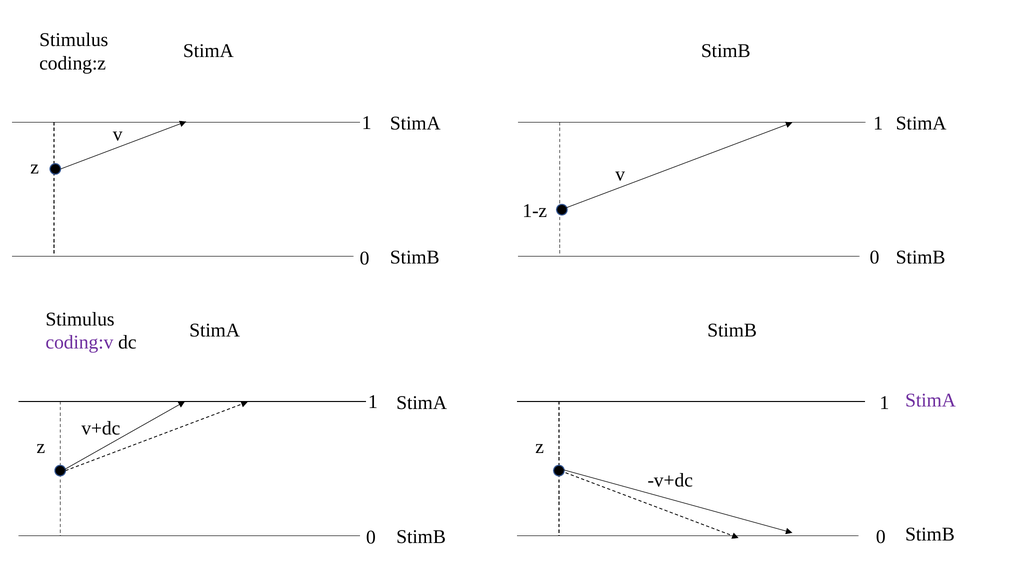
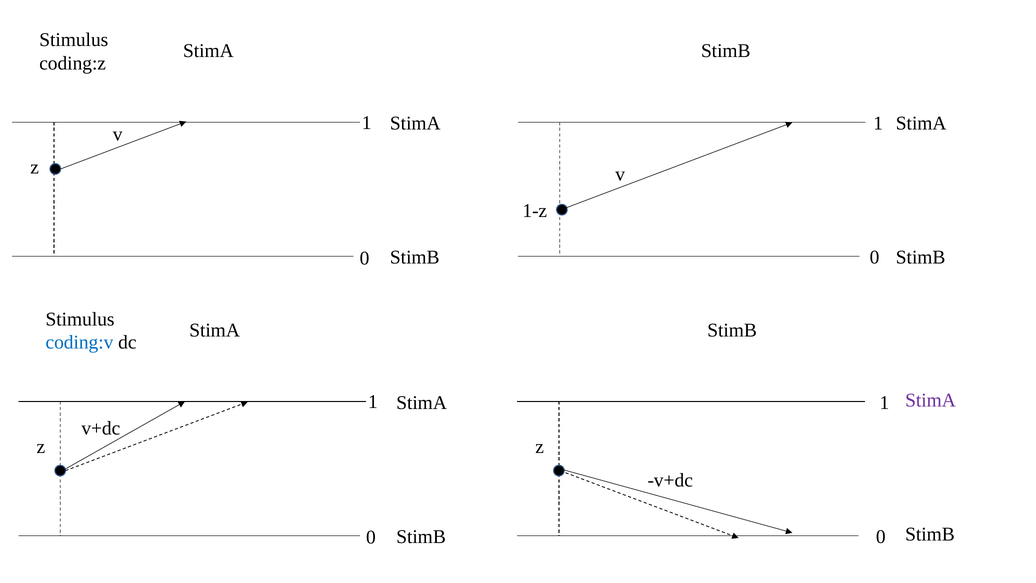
coding:v colour: purple -> blue
